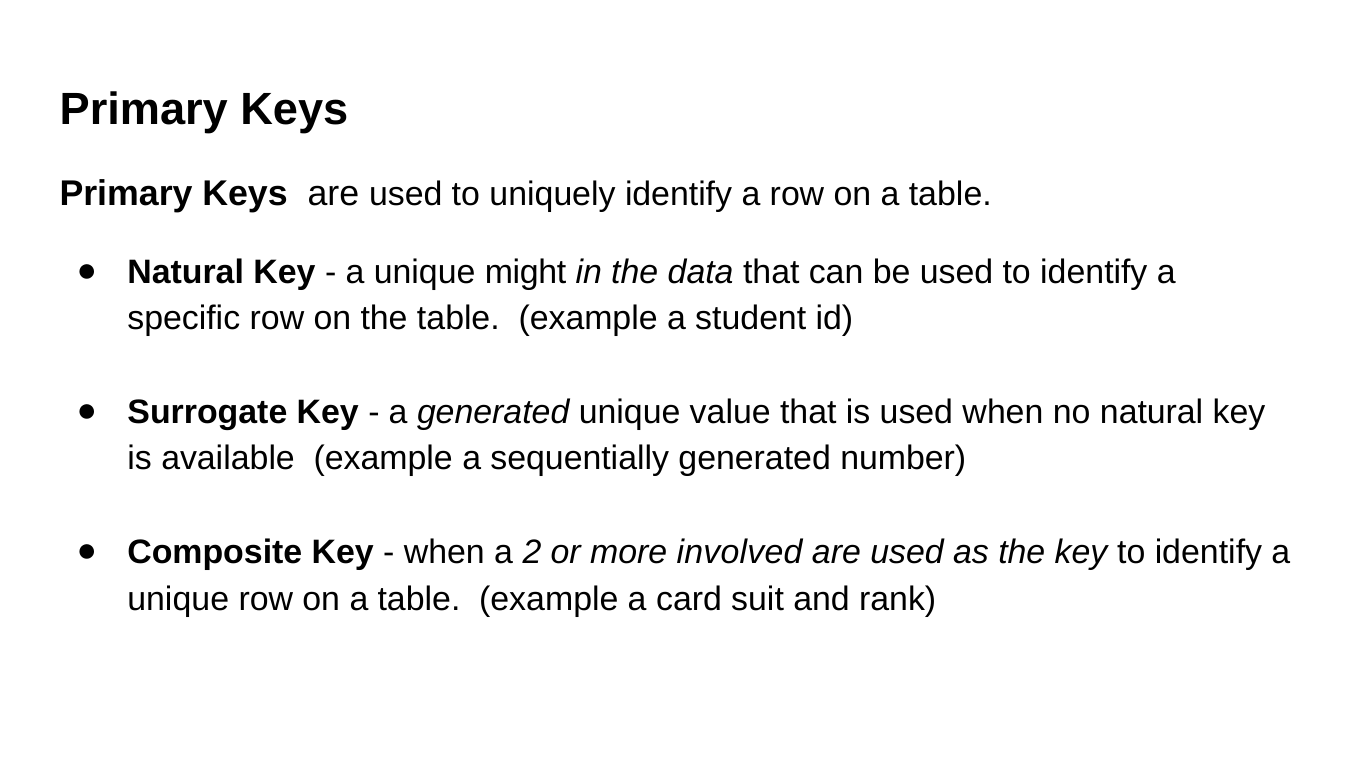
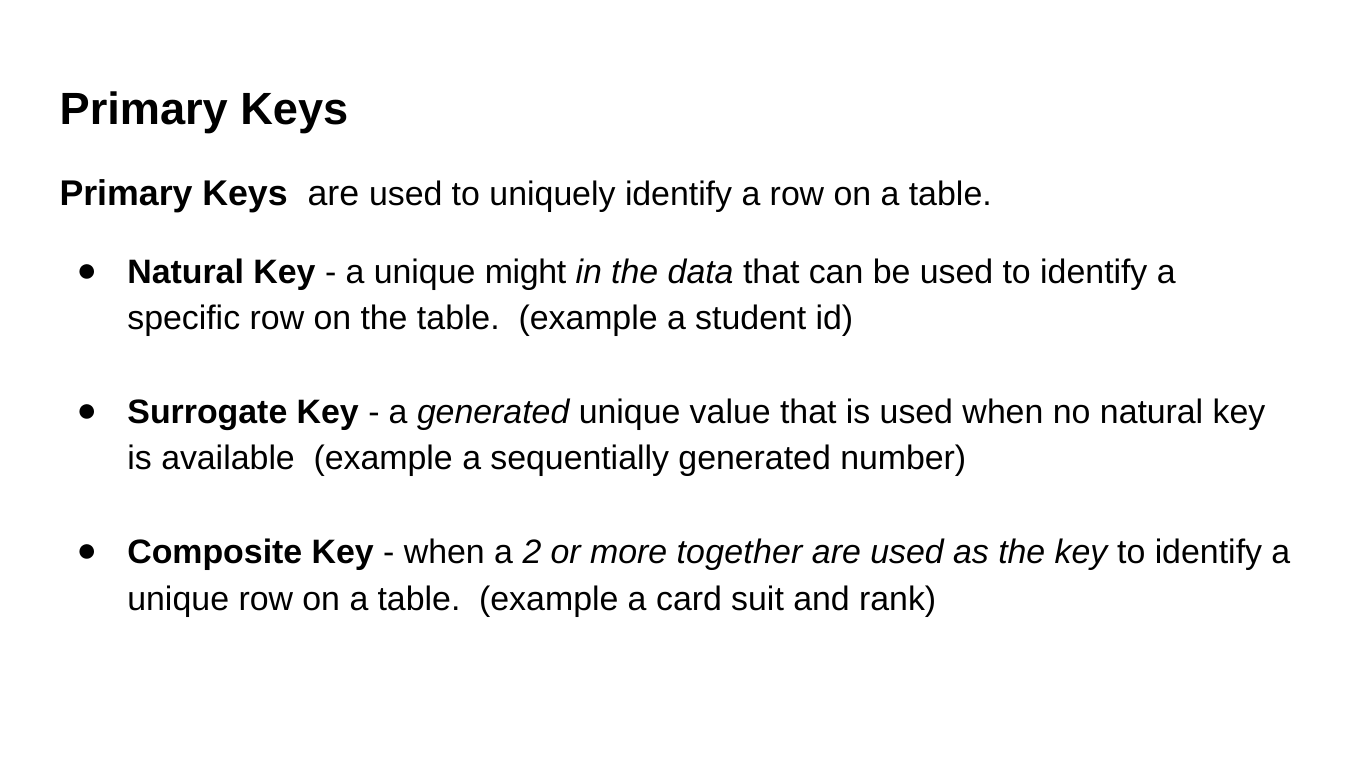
involved: involved -> together
